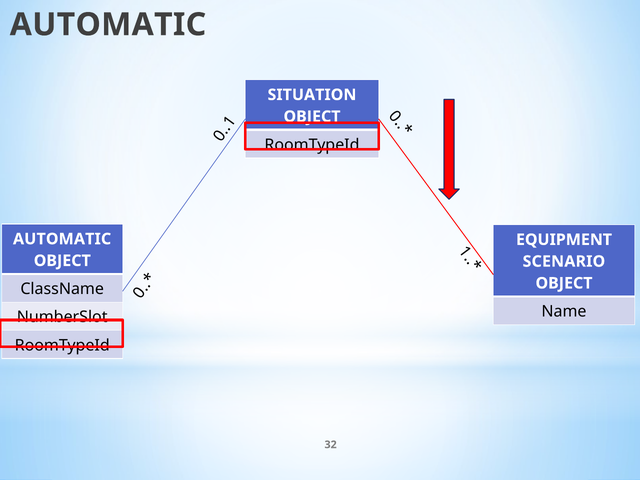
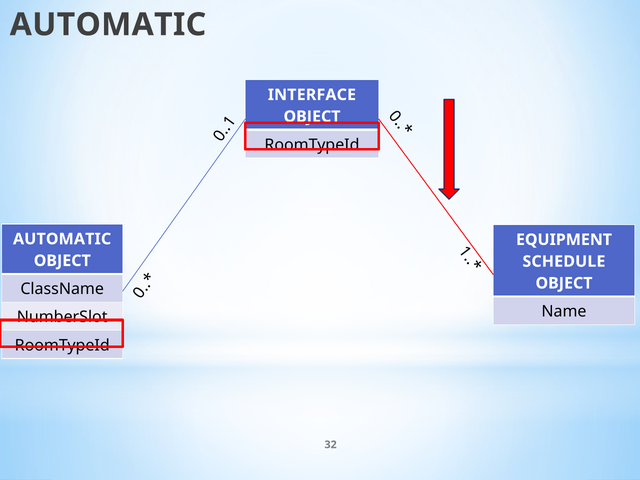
SITUATION: SITUATION -> INTERFACE
SCENARIO: SCENARIO -> SCHEDULE
